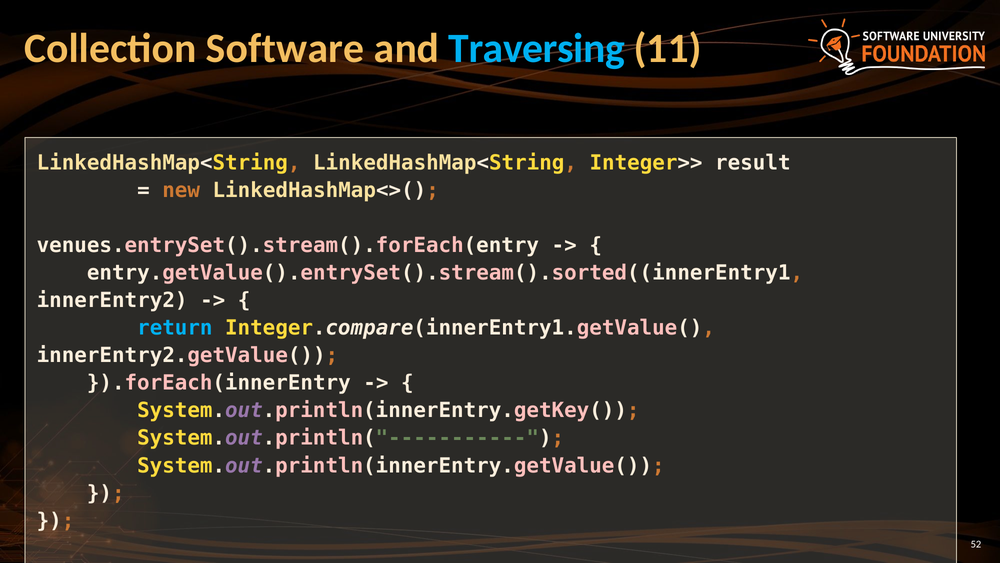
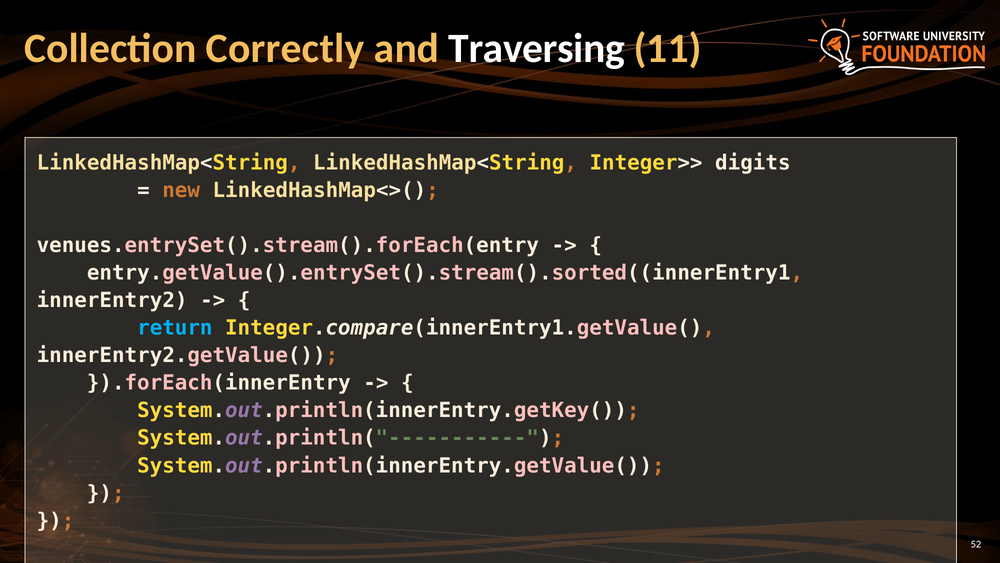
Software: Software -> Correctly
Traversing colour: light blue -> white
result: result -> digits
